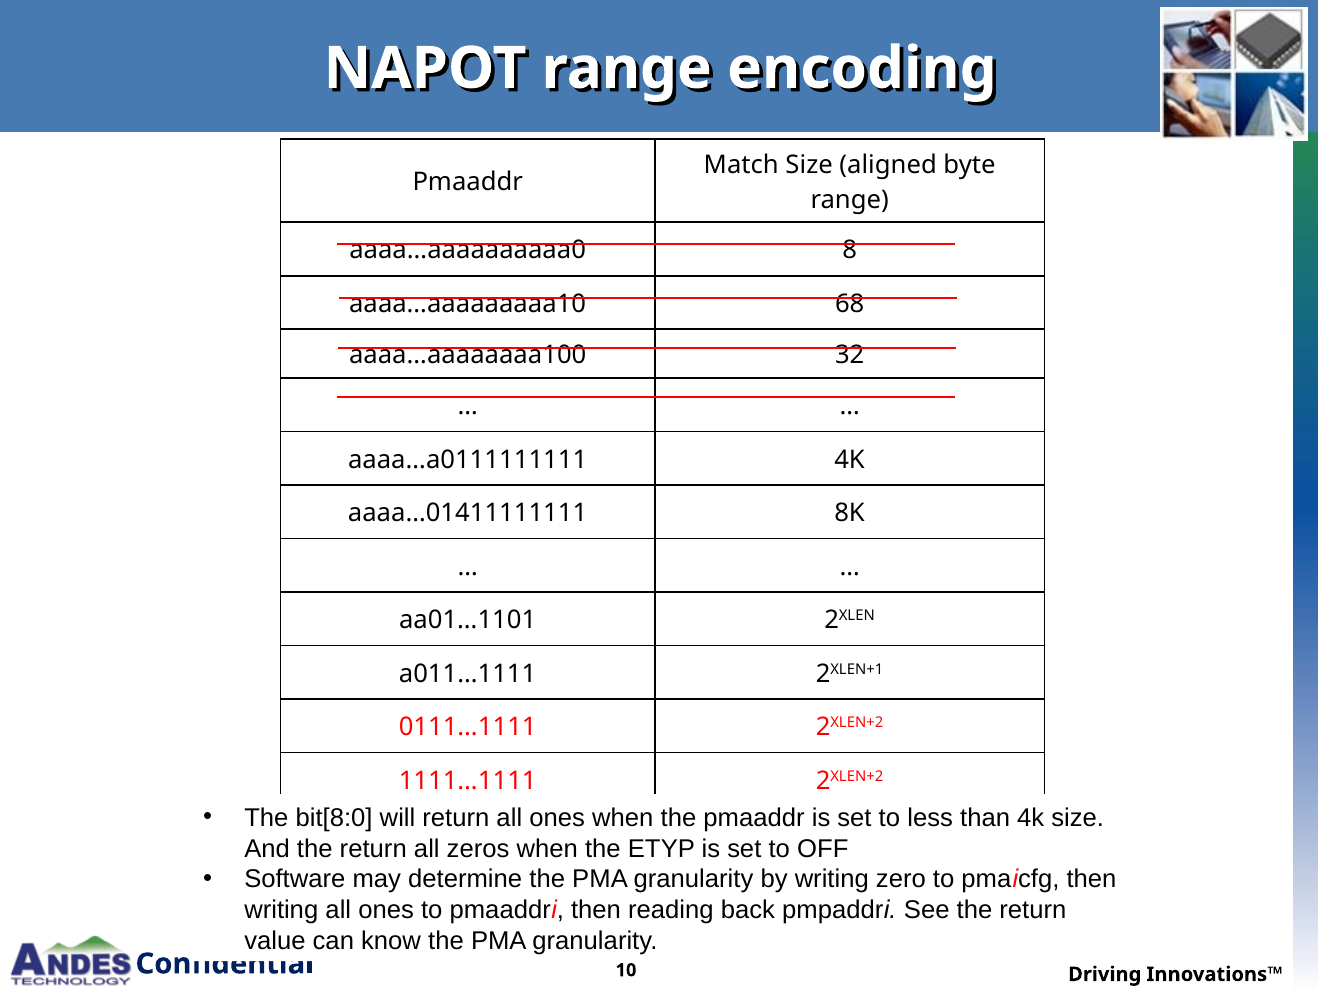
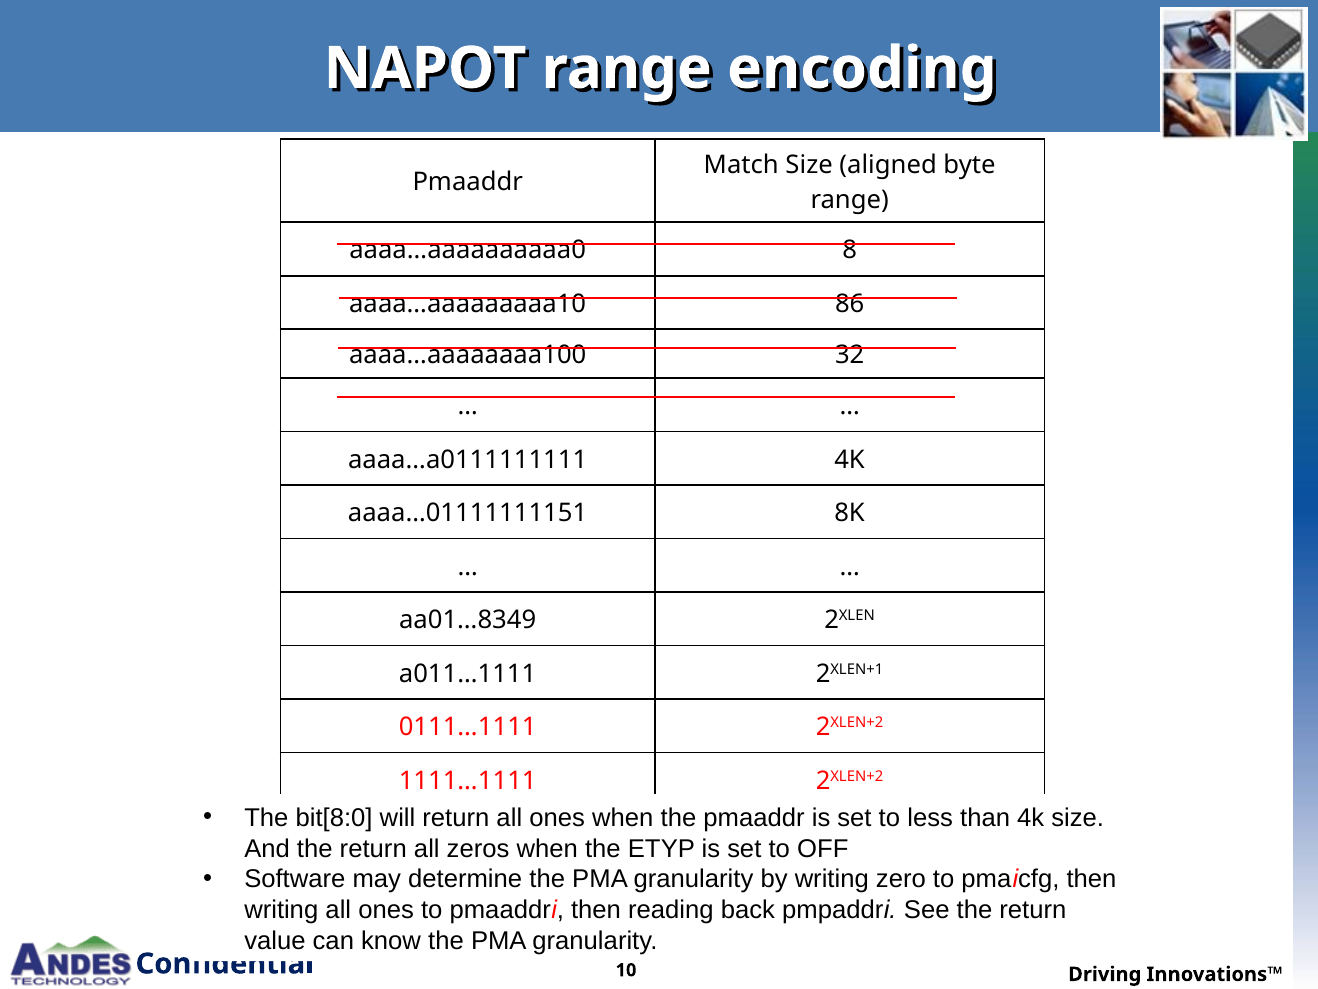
68: 68 -> 86
aaaa…01411111111: aaaa…01411111111 -> aaaa…01111111151
aa01…1101: aa01…1101 -> aa01…8349
